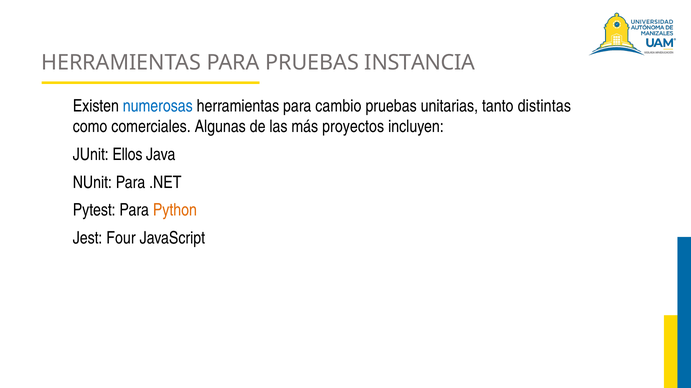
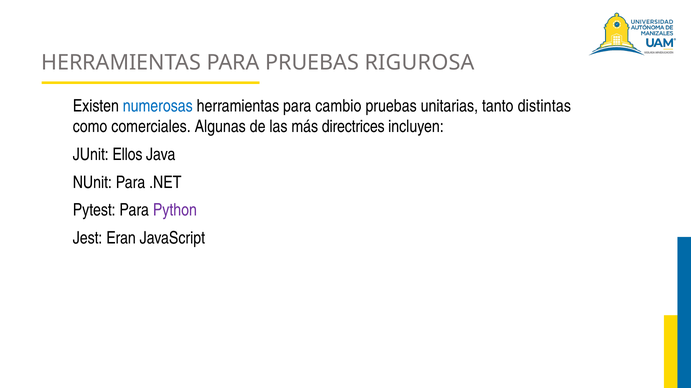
INSTANCIA: INSTANCIA -> RIGUROSA
proyectos: proyectos -> directrices
Python colour: orange -> purple
Four: Four -> Eran
